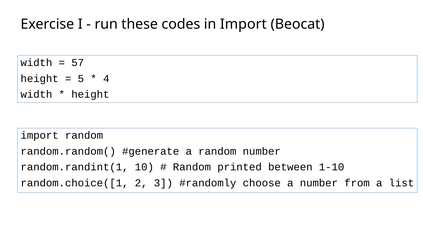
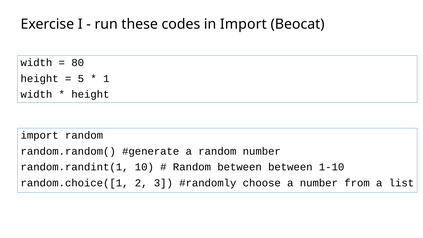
57: 57 -> 80
4: 4 -> 1
Random printed: printed -> between
